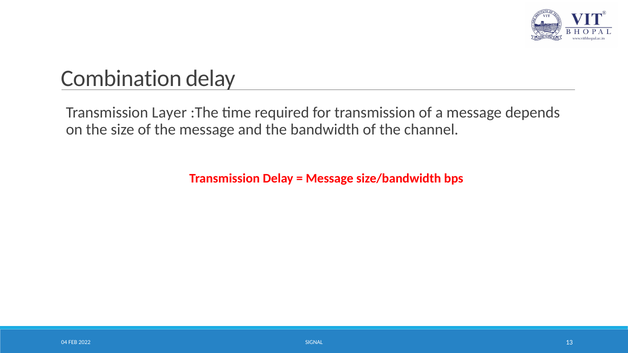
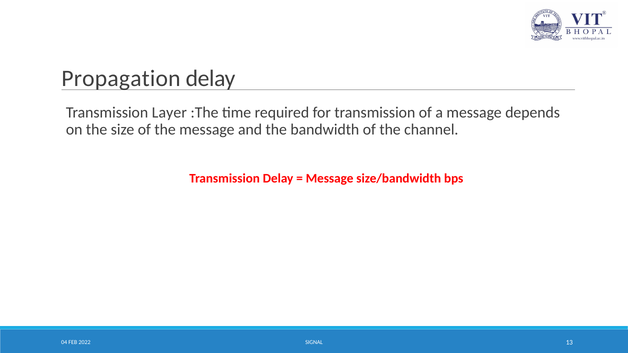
Combination: Combination -> Propagation
